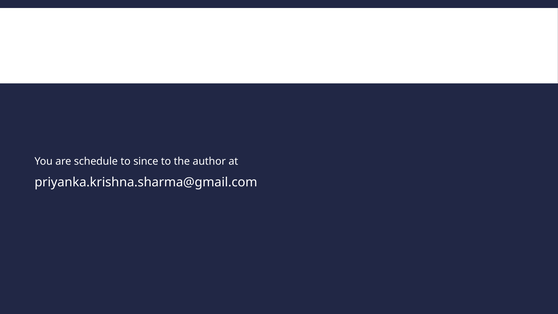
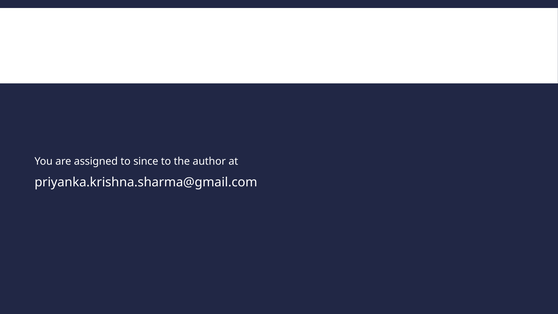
schedule: schedule -> assigned
